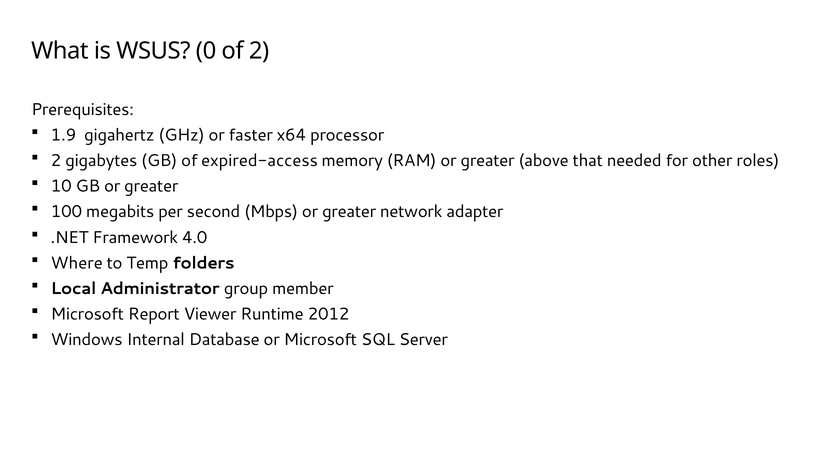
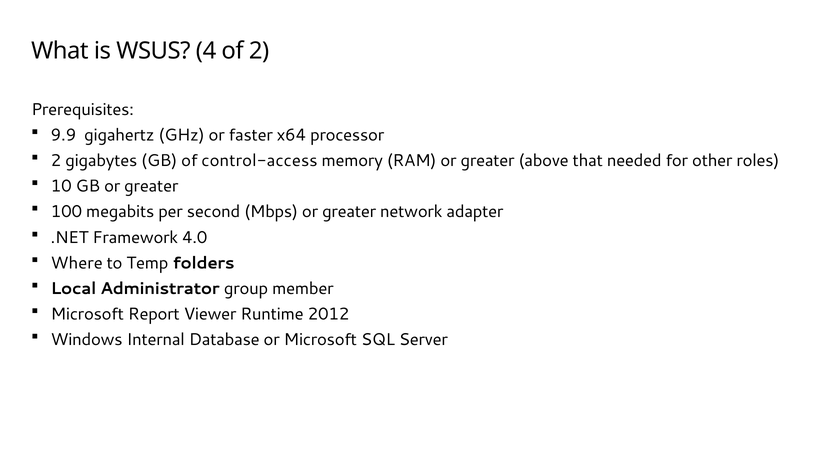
0: 0 -> 4
1.9: 1.9 -> 9.9
expired-access: expired-access -> control-access
